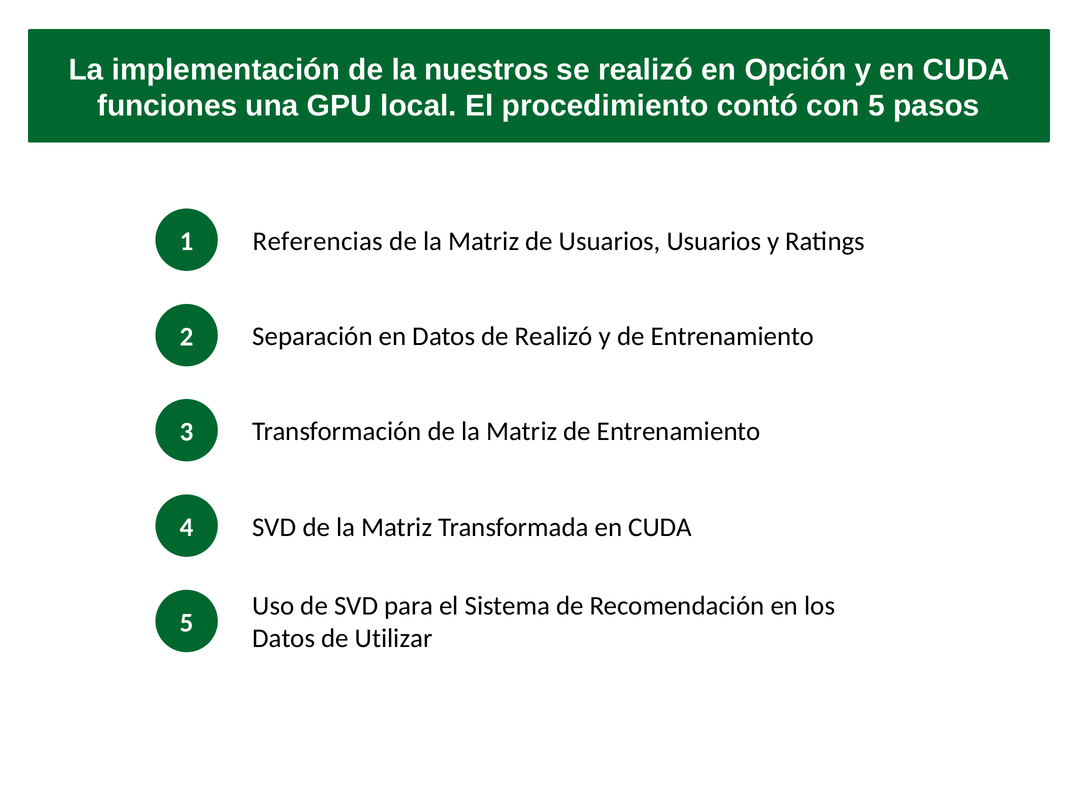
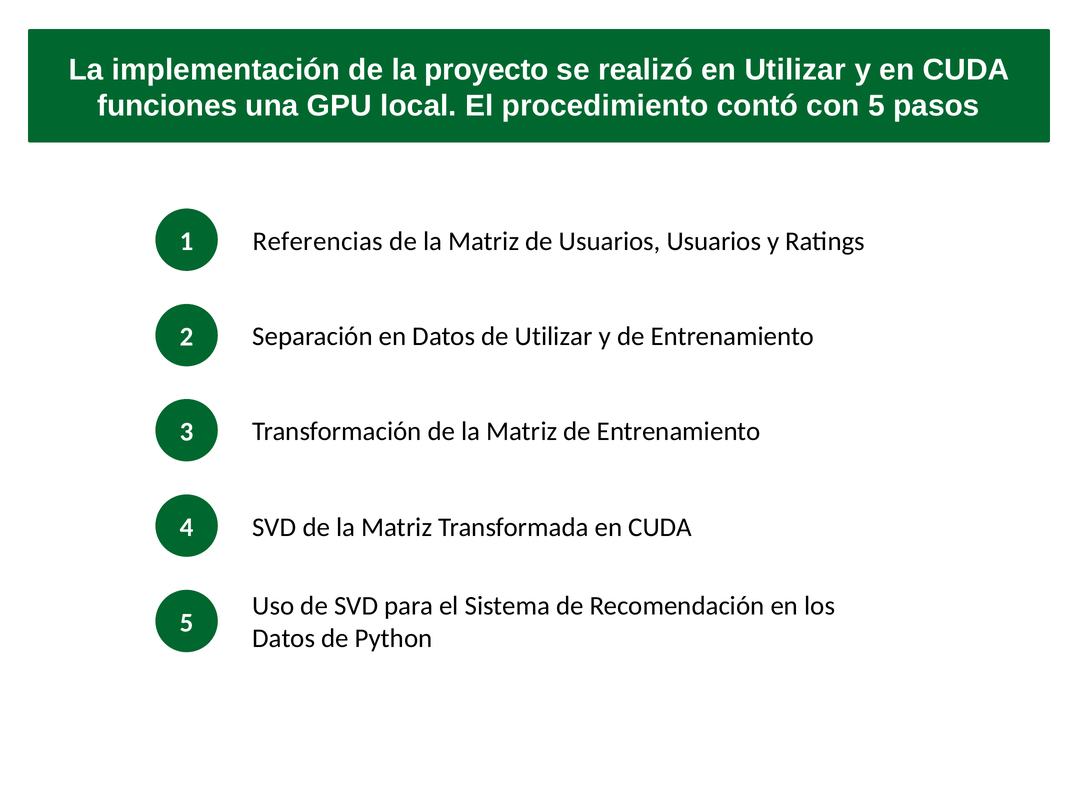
nuestros: nuestros -> proyecto
en Opción: Opción -> Utilizar
de Realizó: Realizó -> Utilizar
Utilizar: Utilizar -> Python
